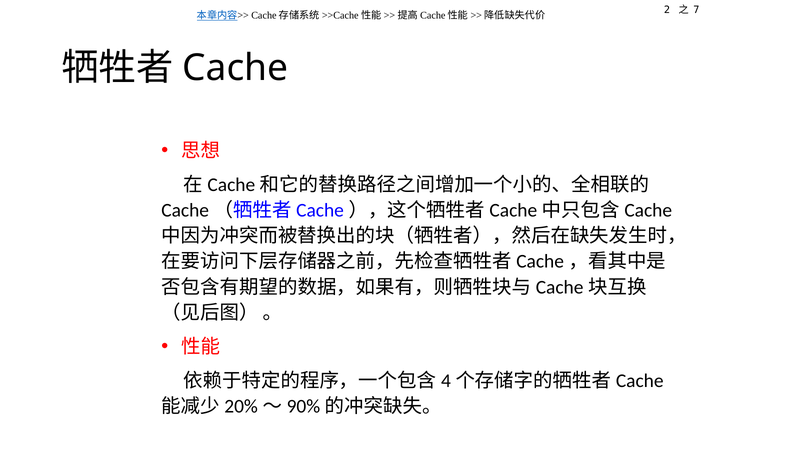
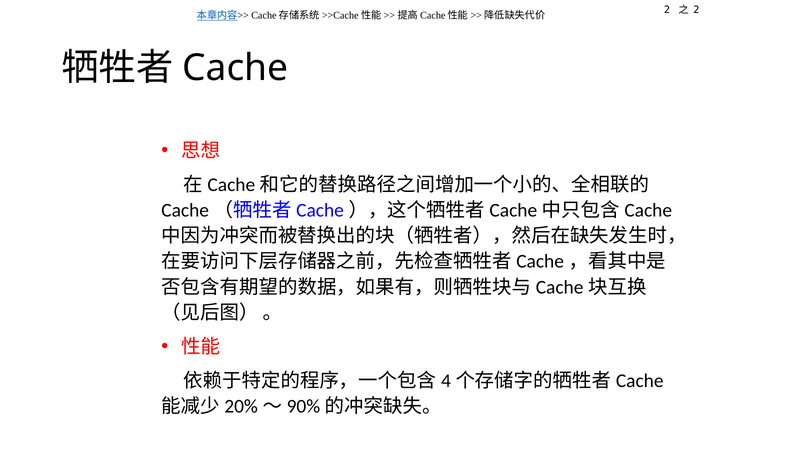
7 at (696, 10): 7 -> 2
